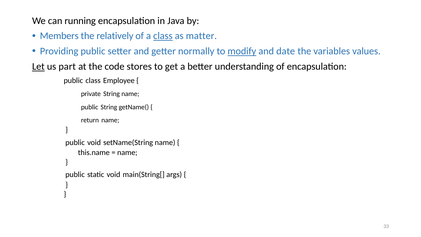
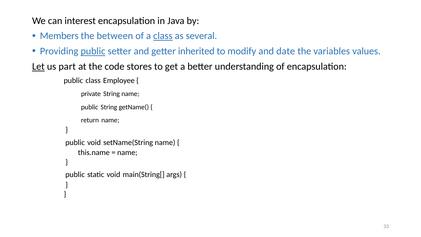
running: running -> interest
relatively: relatively -> between
matter: matter -> several
public at (93, 51) underline: none -> present
normally: normally -> inherited
modify underline: present -> none
